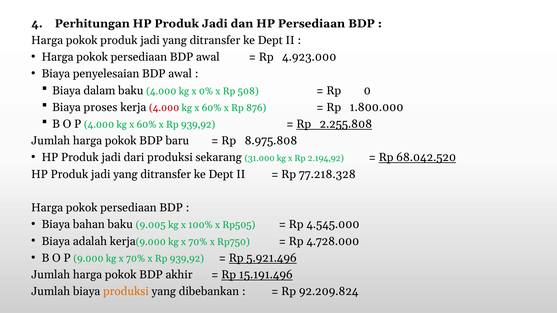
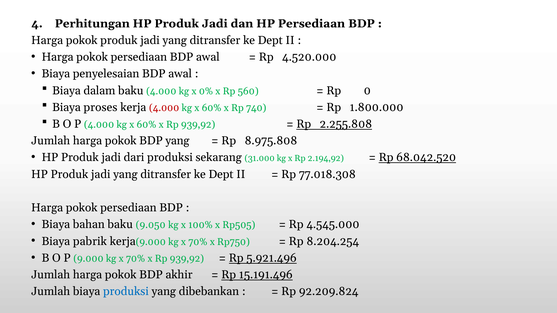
4.923.000: 4.923.000 -> 4.520.000
508: 508 -> 560
876: 876 -> 740
BDP baru: baru -> yang
77.218.328: 77.218.328 -> 77.018.308
9.005: 9.005 -> 9.050
adalah: adalah -> pabrik
4.728.000: 4.728.000 -> 8.204.254
produksi at (126, 292) colour: orange -> blue
